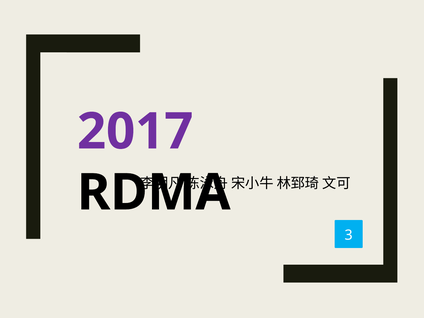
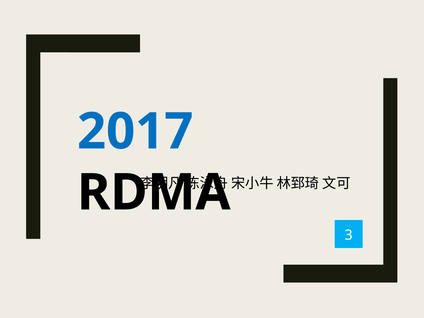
2017 colour: purple -> blue
